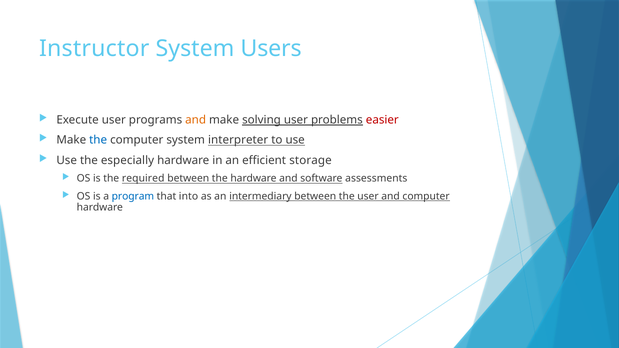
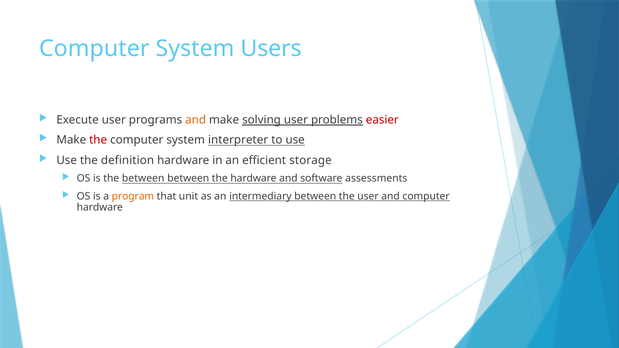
Instructor at (94, 49): Instructor -> Computer
the at (98, 140) colour: blue -> red
especially: especially -> definition
the required: required -> between
program colour: blue -> orange
into: into -> unit
